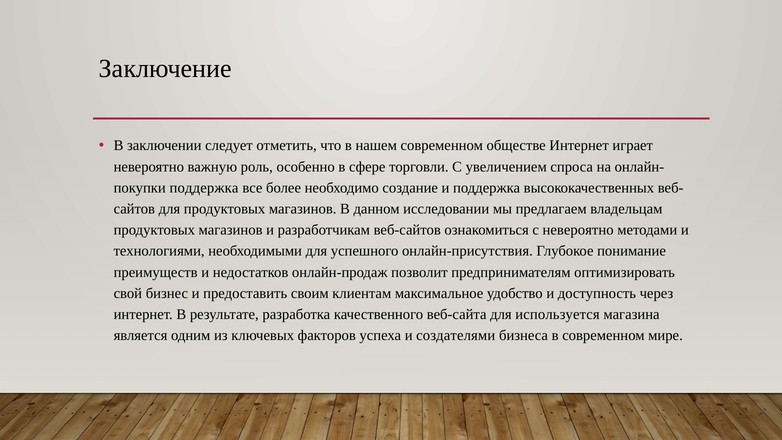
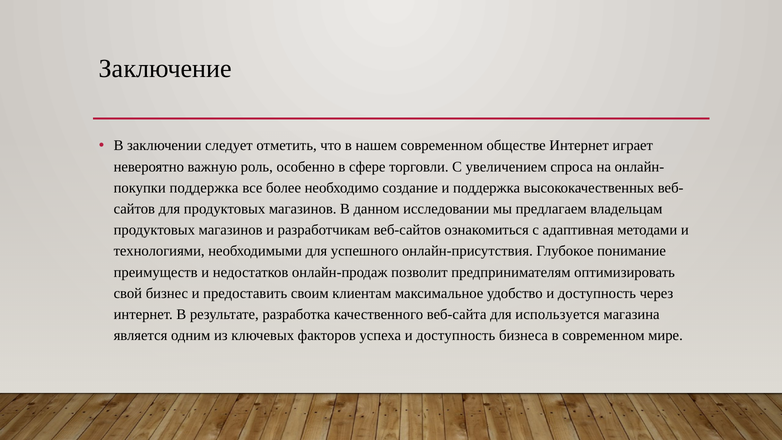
с невероятно: невероятно -> адаптивная
успеха и создателями: создателями -> доступность
